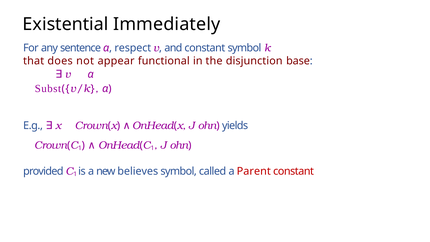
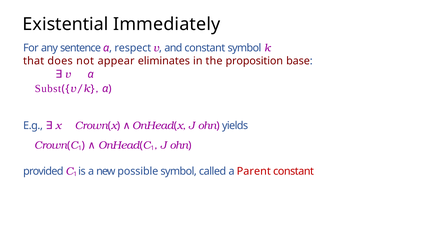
functional: functional -> eliminates
disjunction: disjunction -> proposition
believes: believes -> possible
